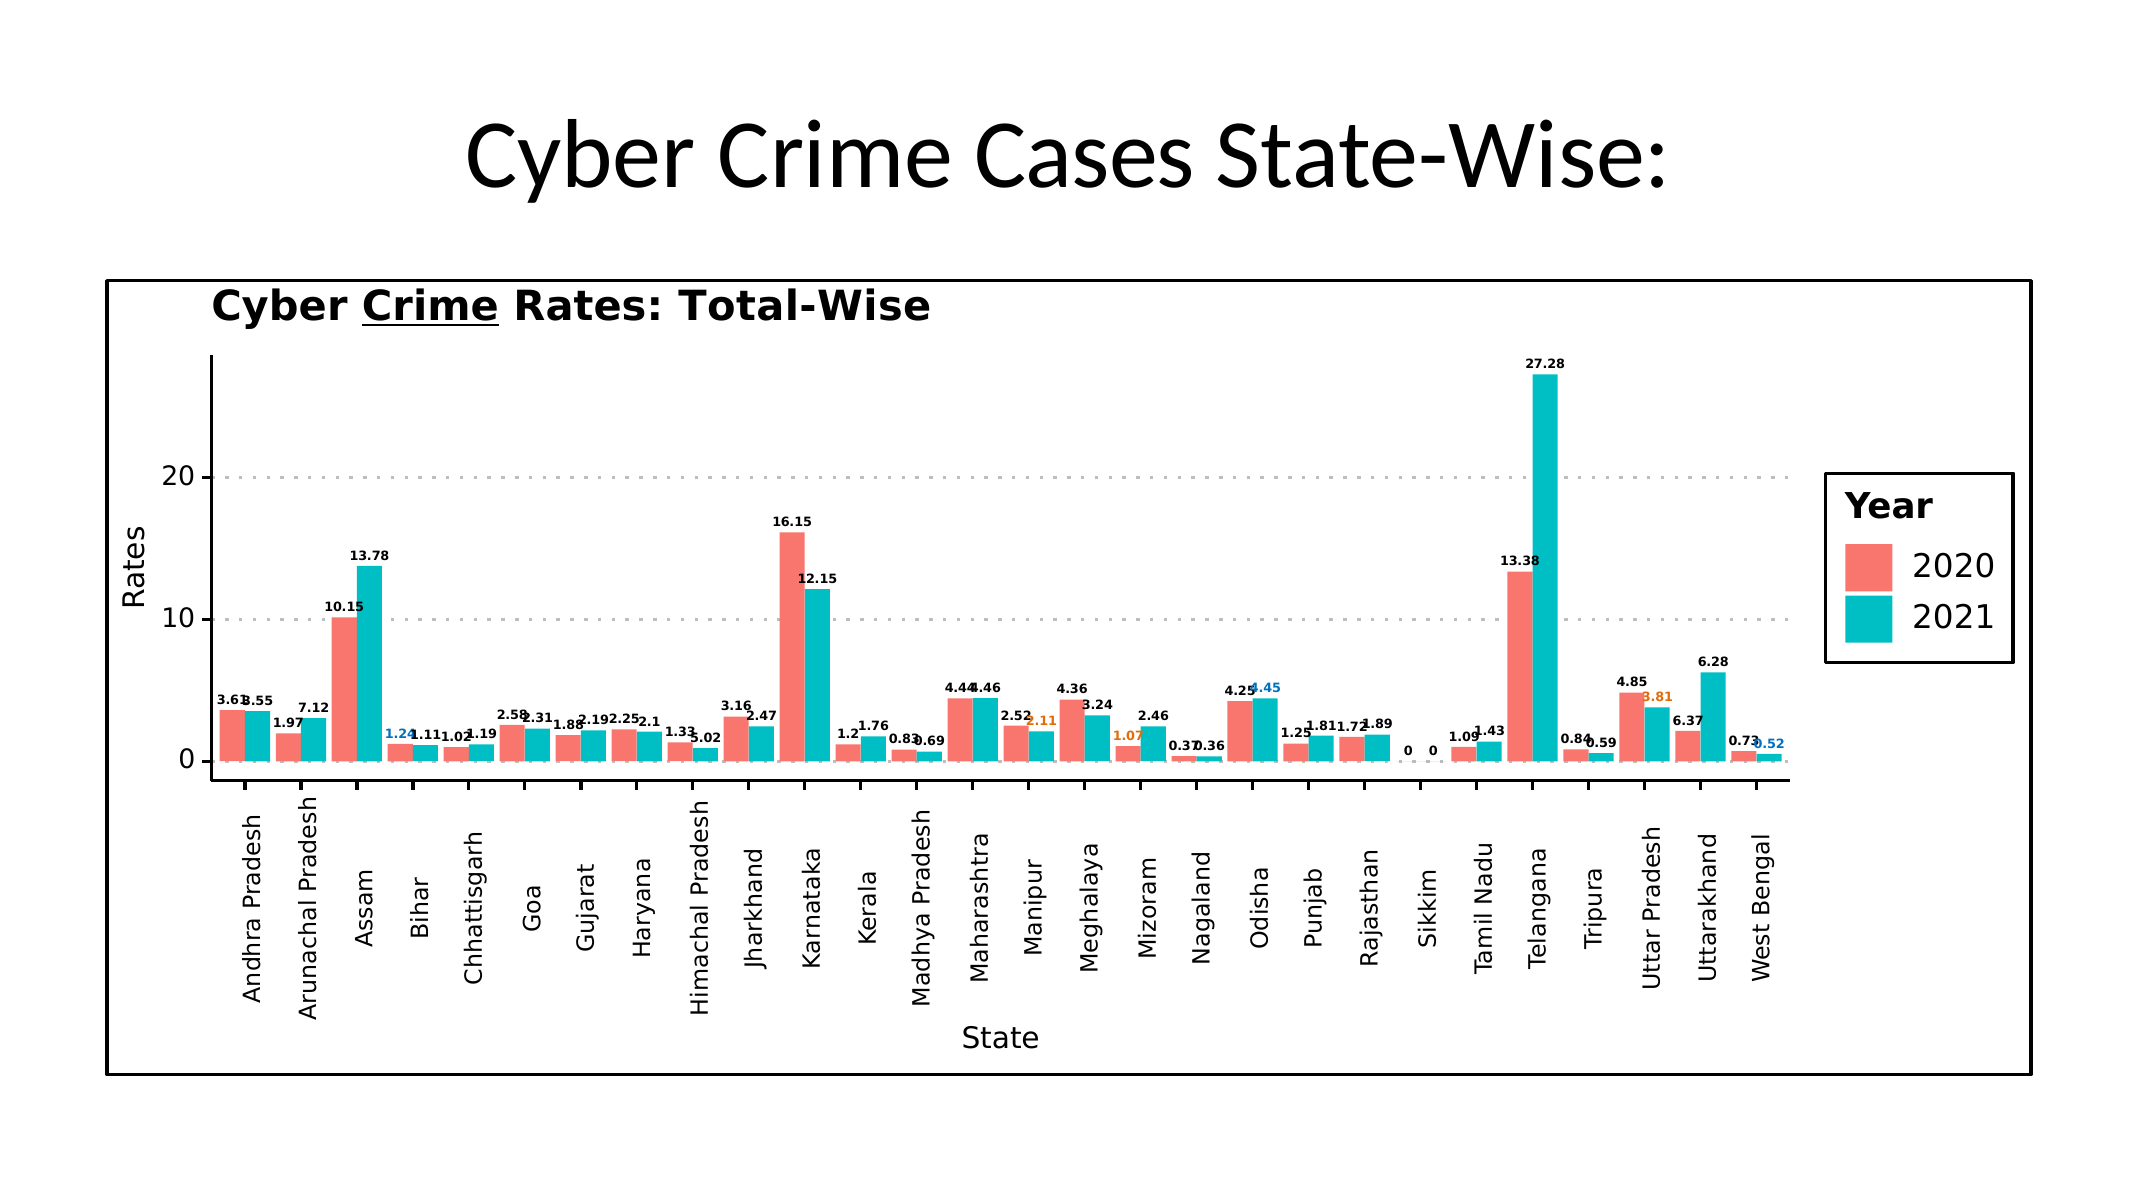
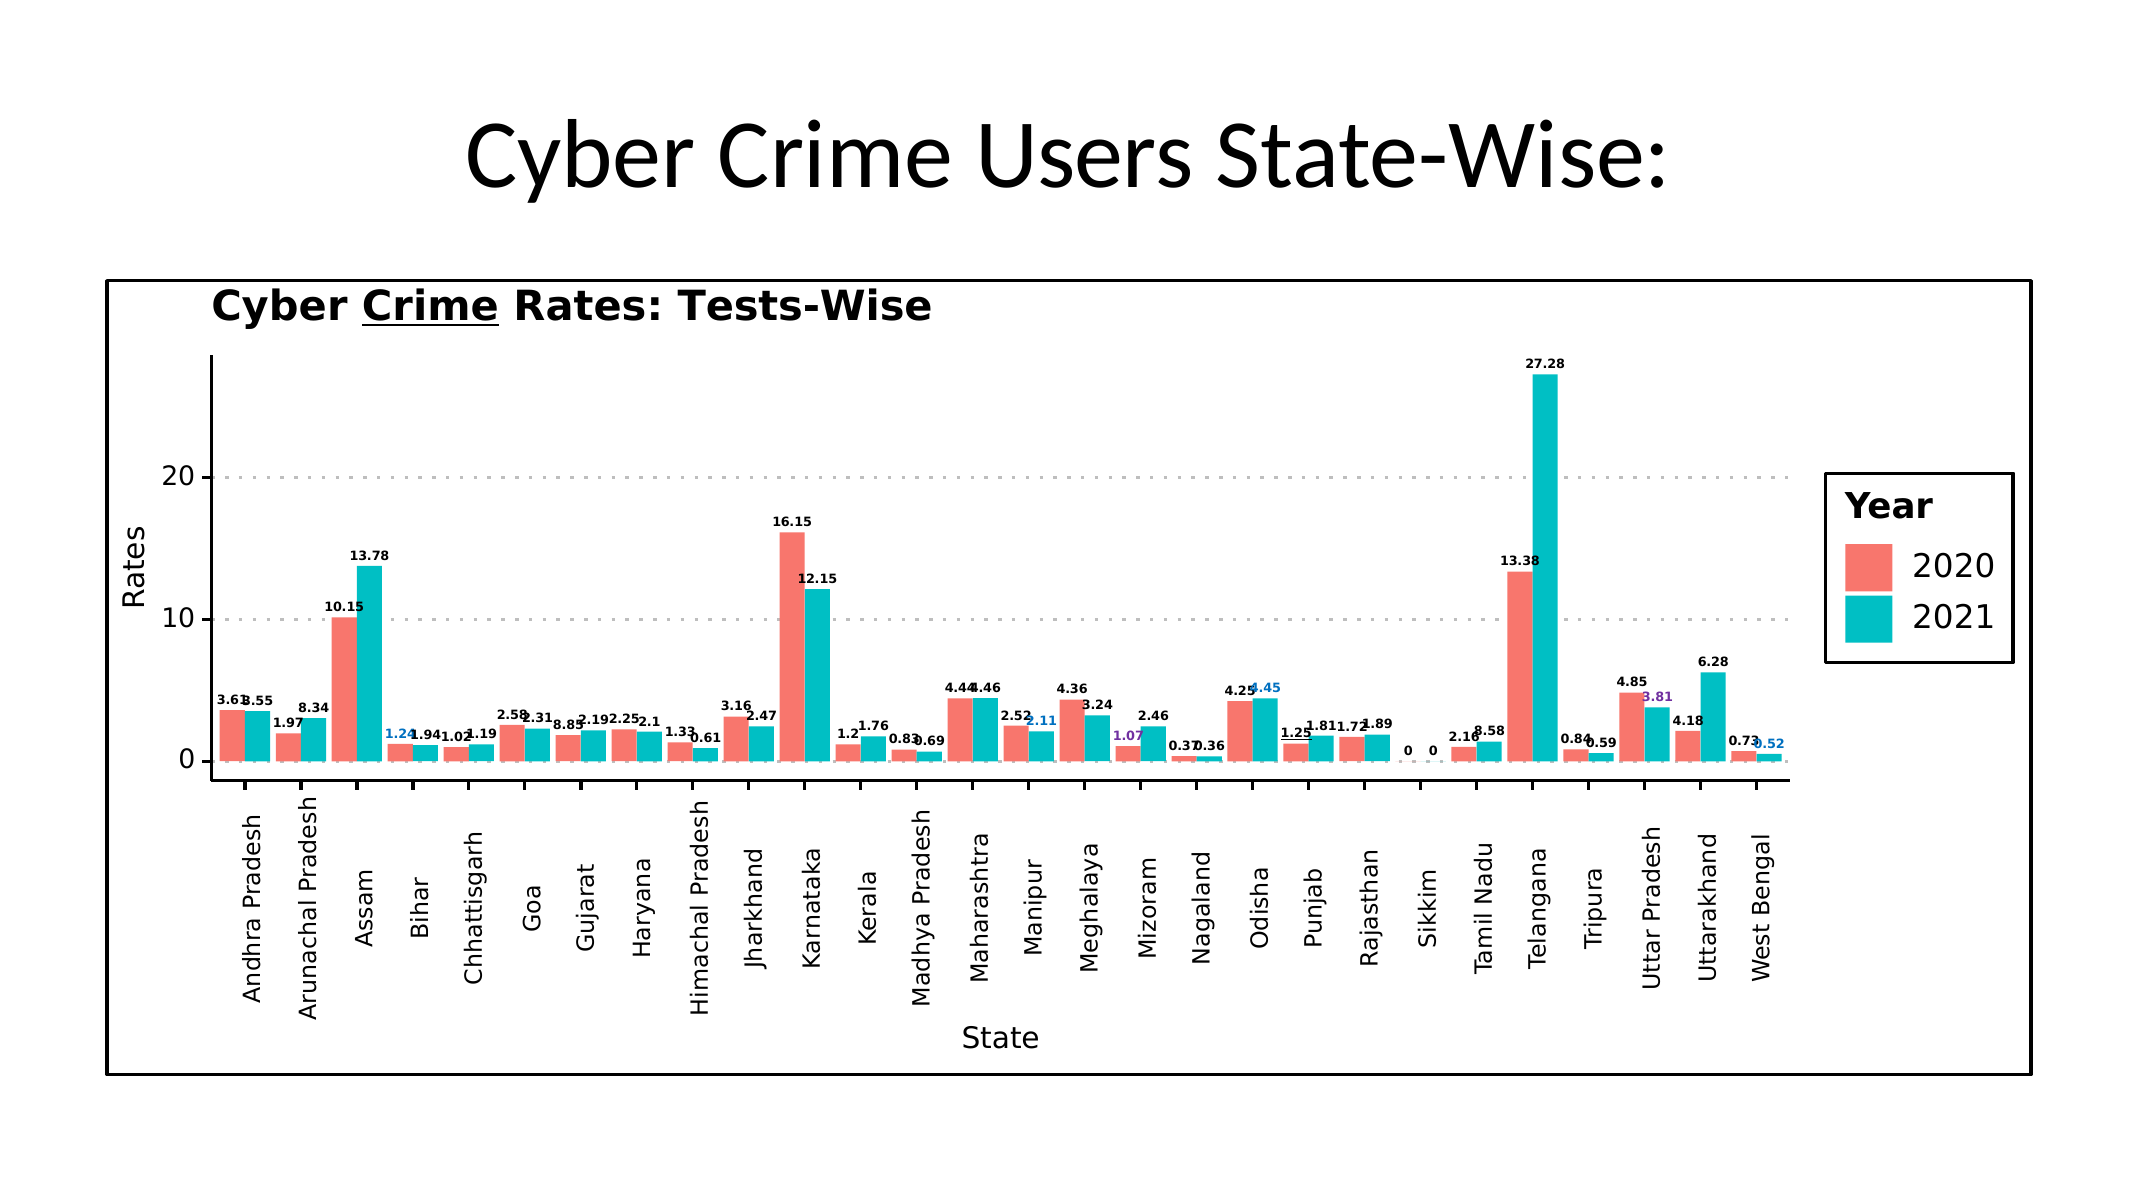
Cases: Cases -> Users
Total-Wise: Total-Wise -> Tests-Wise
3.81 colour: orange -> purple
7.12: 7.12 -> 8.34
6.37: 6.37 -> 4.18
2.11 colour: orange -> blue
1.88: 1.88 -> 8.85
1.43: 1.43 -> 8.58
1.25 underline: none -> present
1.11: 1.11 -> 1.94
1.07 colour: orange -> purple
1.09: 1.09 -> 2.16
5.02: 5.02 -> 0.61
